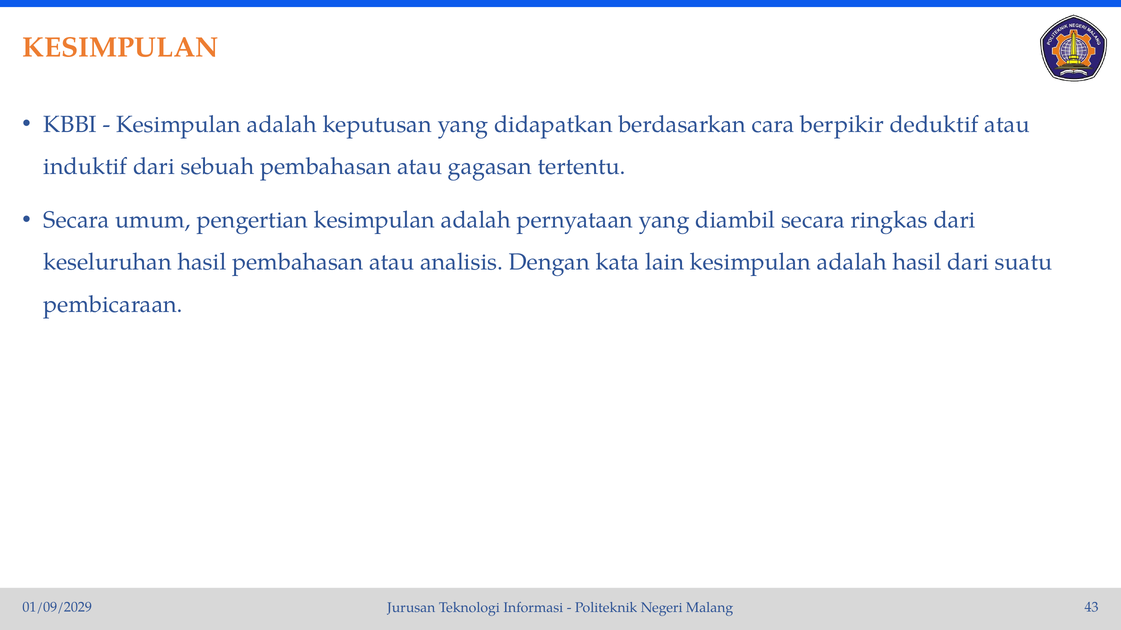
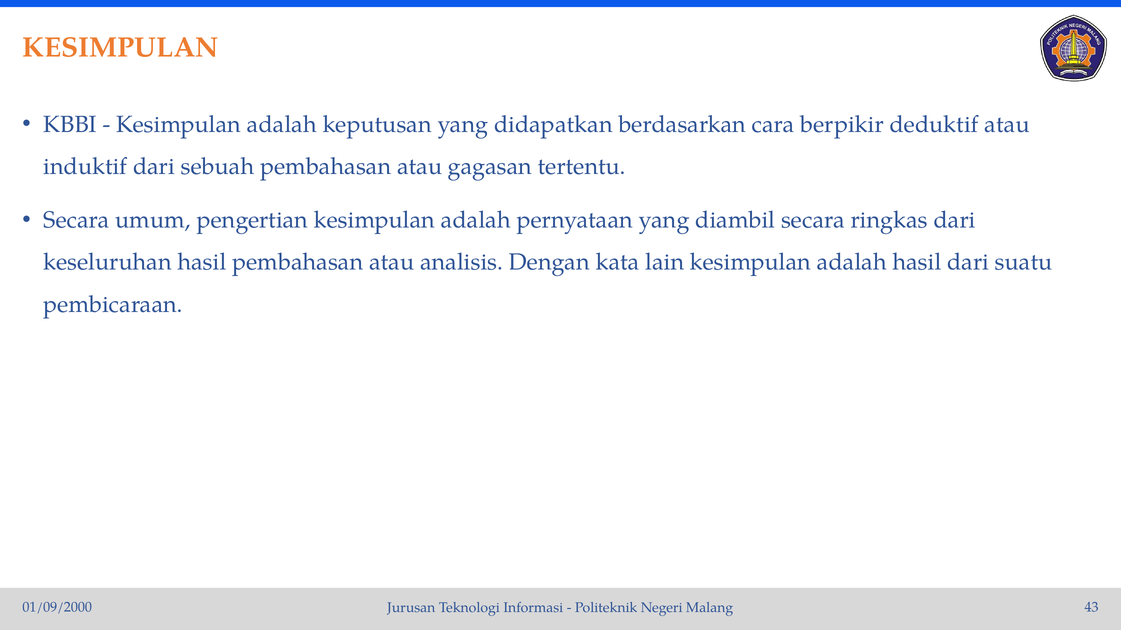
01/09/2029: 01/09/2029 -> 01/09/2000
